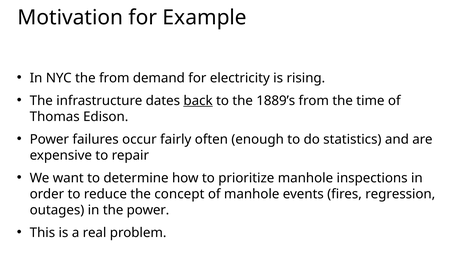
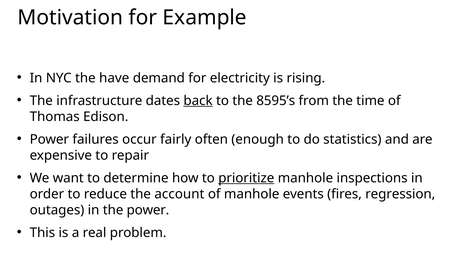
the from: from -> have
1889’s: 1889’s -> 8595’s
prioritize underline: none -> present
concept: concept -> account
